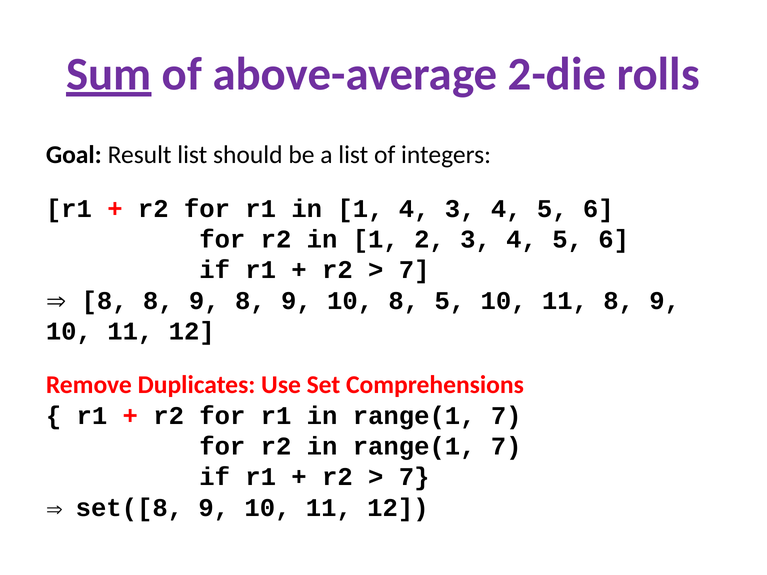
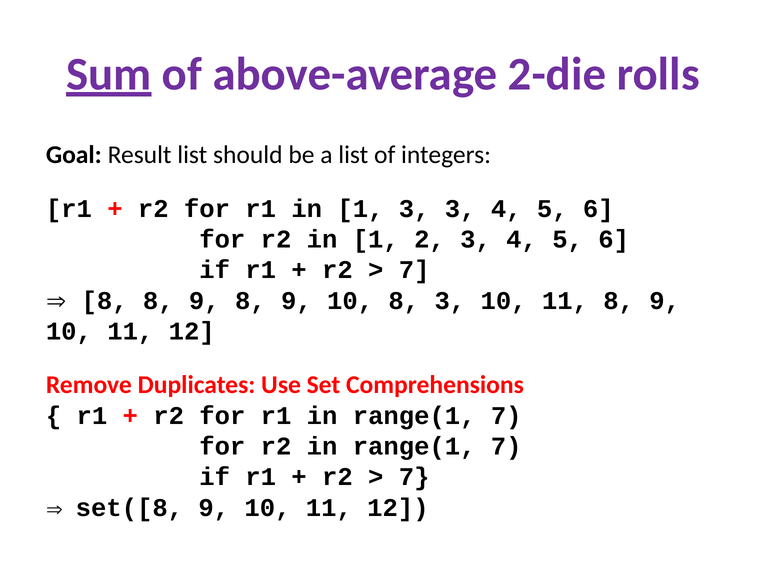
1 4: 4 -> 3
8 5: 5 -> 3
